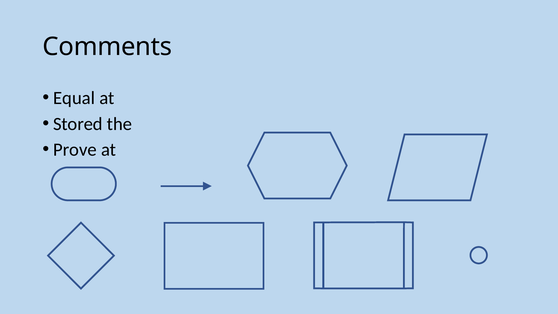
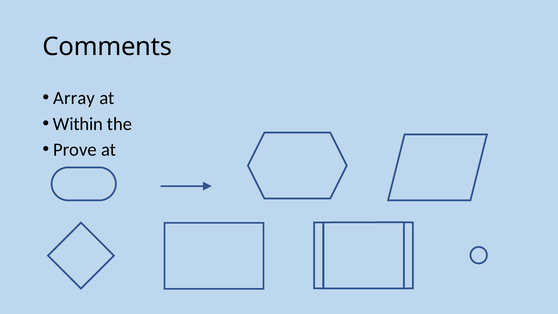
Equal: Equal -> Array
Stored: Stored -> Within
